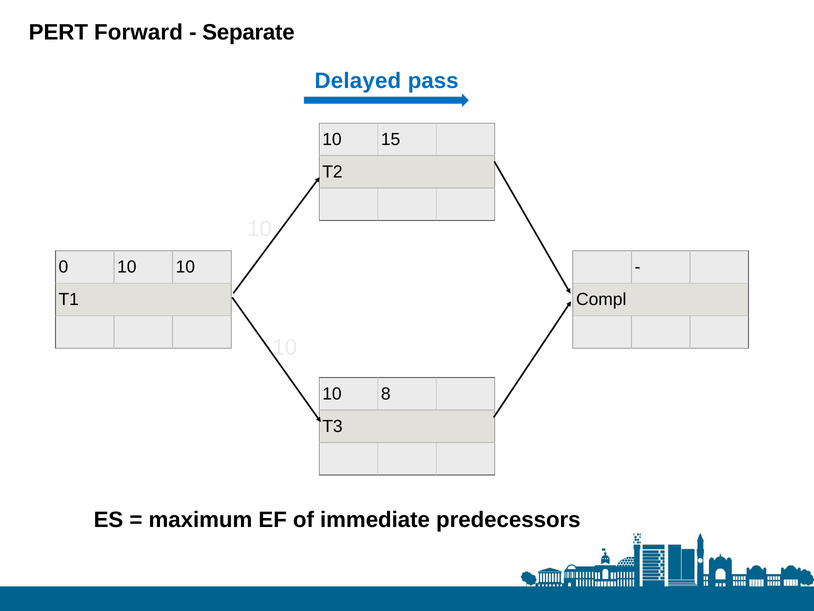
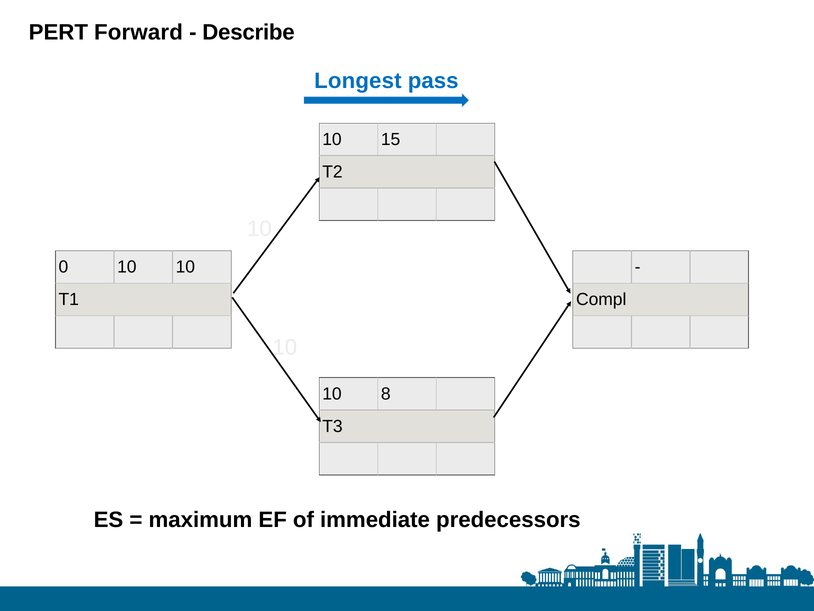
Separate: Separate -> Describe
Delayed: Delayed -> Longest
